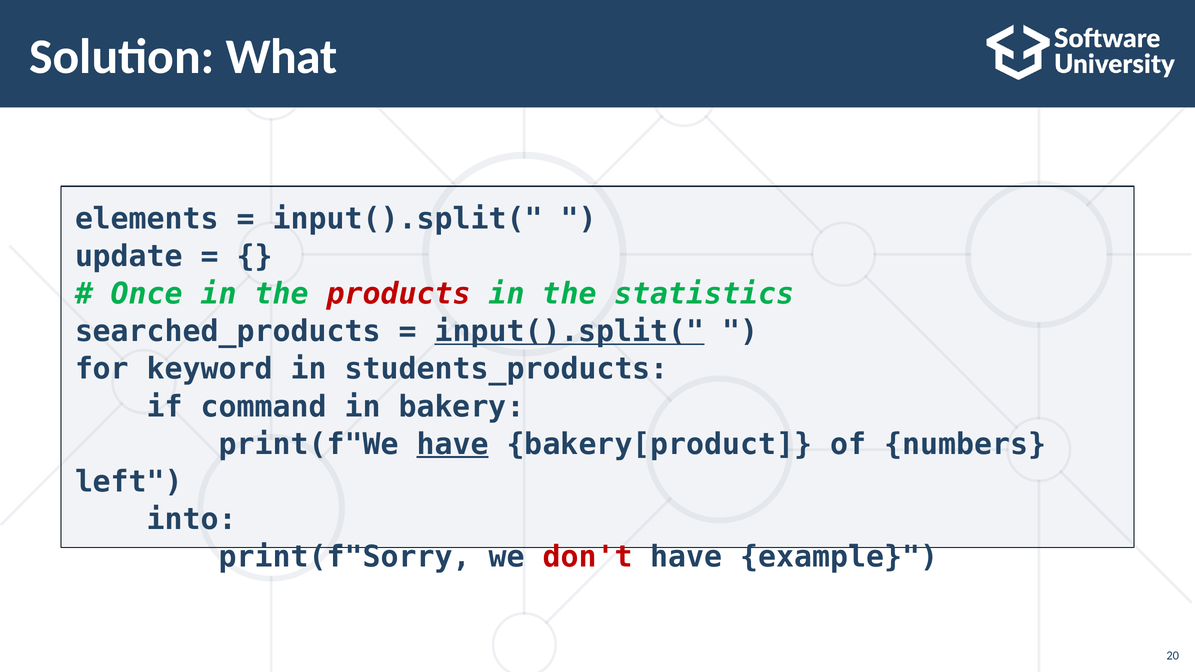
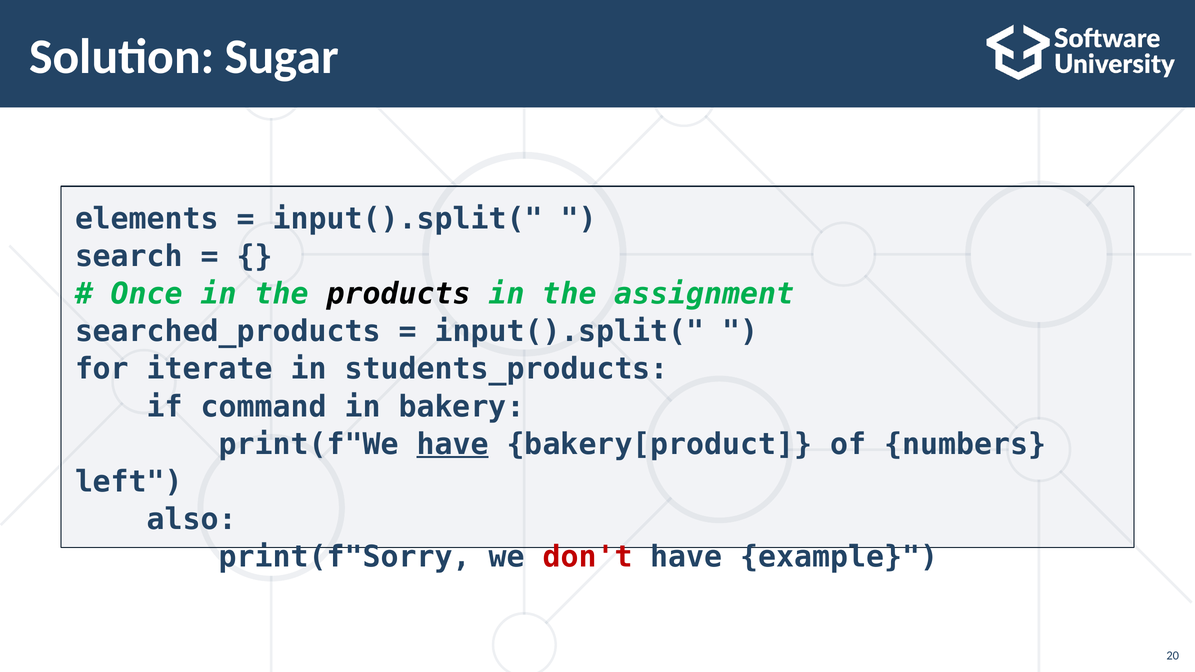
What: What -> Sugar
update: update -> search
products colour: red -> black
statistics: statistics -> assignment
input().split( at (570, 332) underline: present -> none
keyword: keyword -> iterate
into: into -> also
